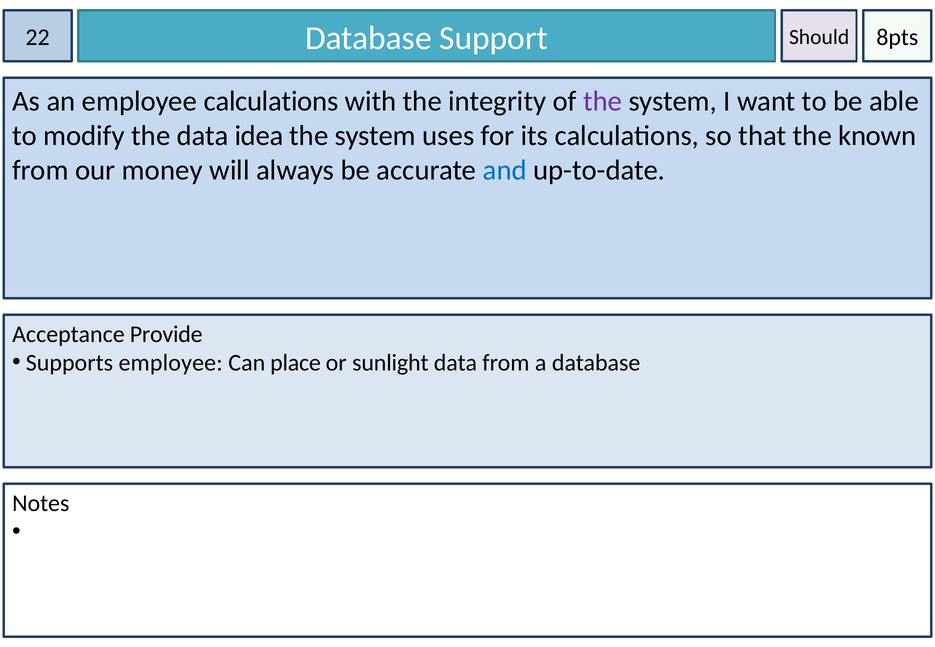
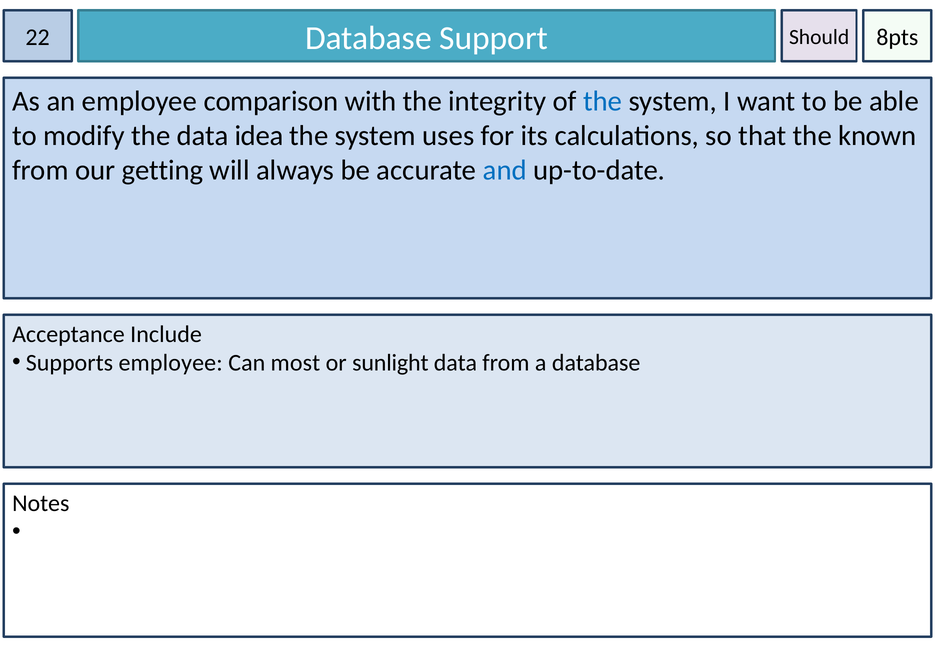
employee calculations: calculations -> comparison
the at (603, 101) colour: purple -> blue
money: money -> getting
Provide: Provide -> Include
place: place -> most
